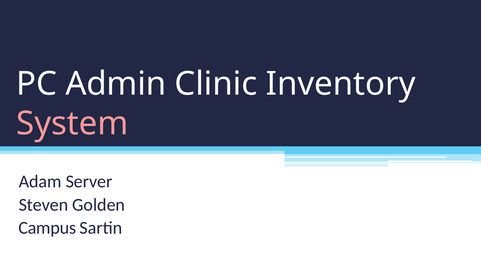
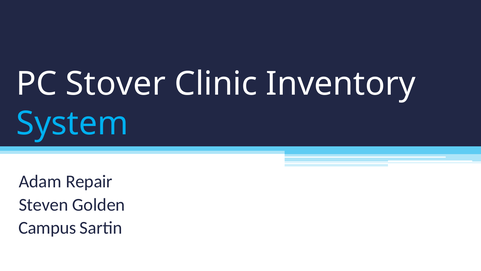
Admin: Admin -> Stover
System colour: pink -> light blue
Server: Server -> Repair
